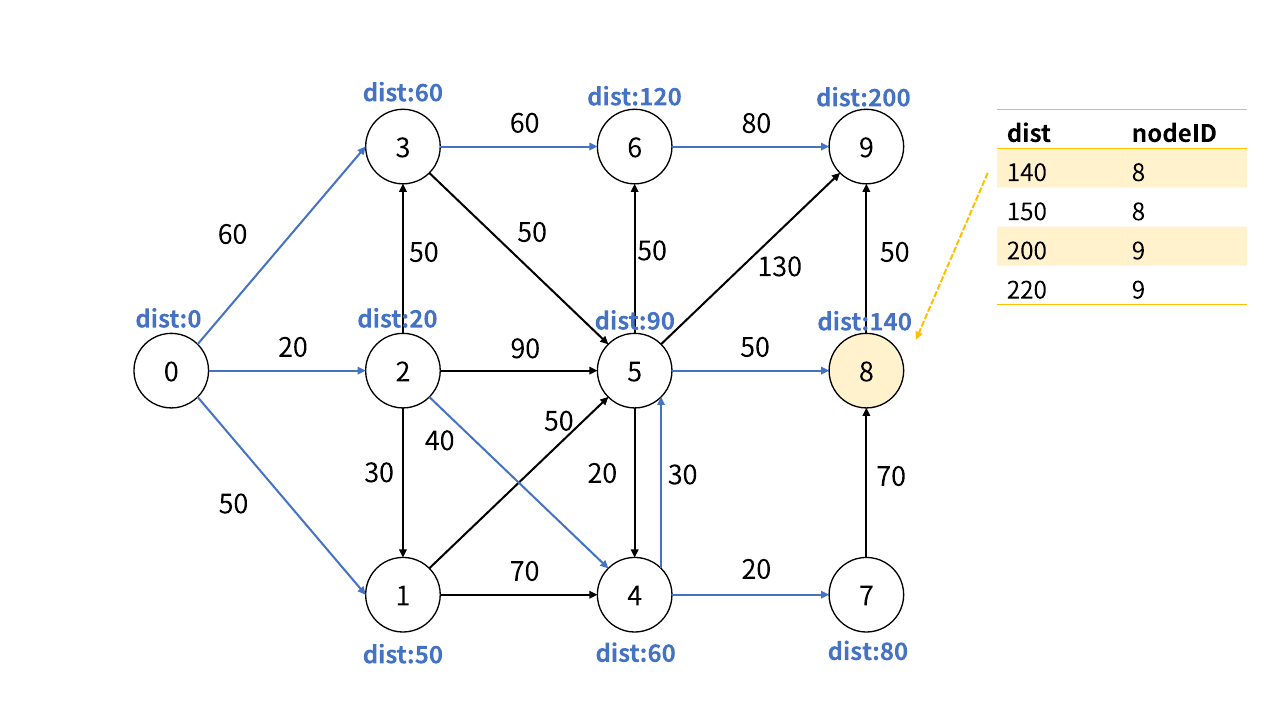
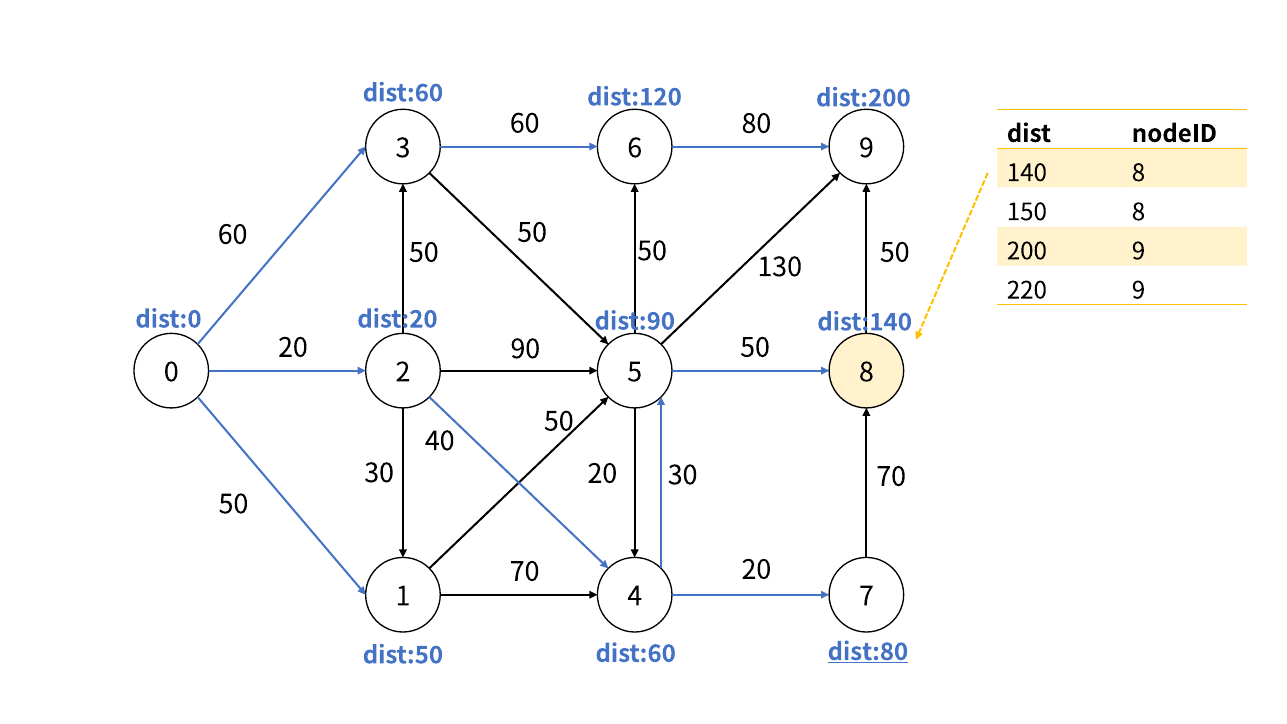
dist:80 underline: none -> present
